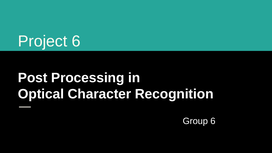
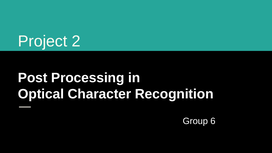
Project 6: 6 -> 2
